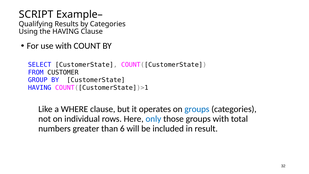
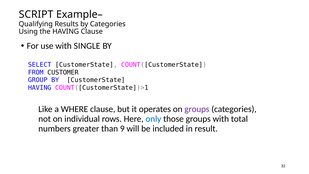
COUNT: COUNT -> SINGLE
groups at (197, 109) colour: blue -> purple
6: 6 -> 9
